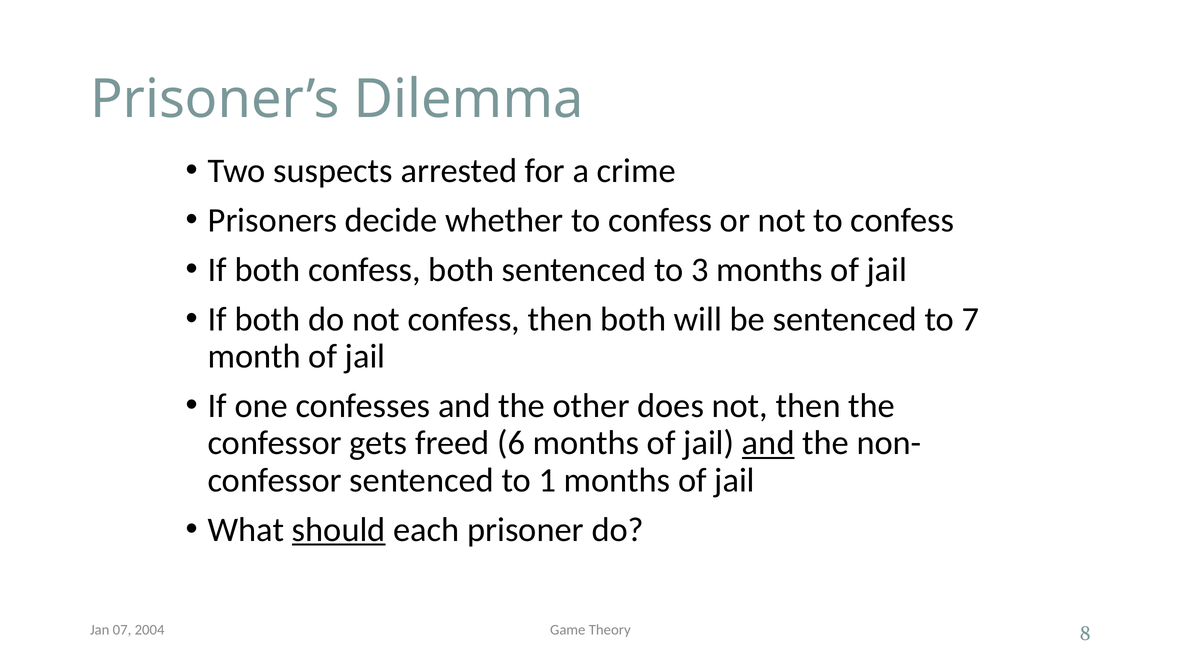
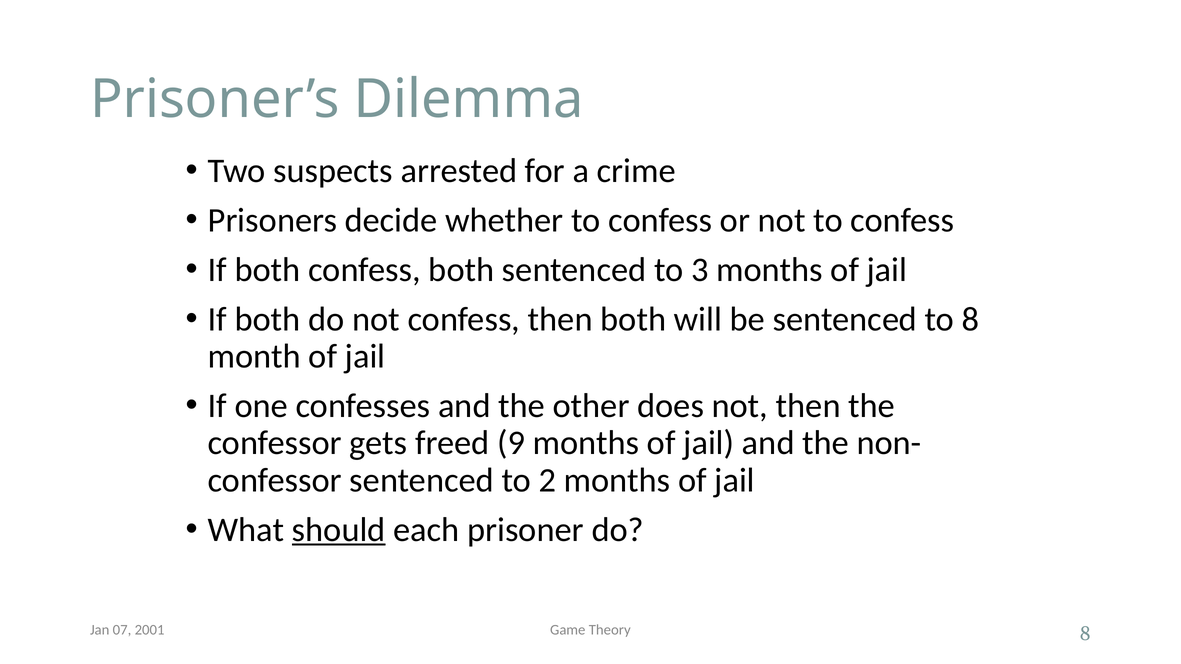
to 7: 7 -> 8
6: 6 -> 9
and at (768, 443) underline: present -> none
1: 1 -> 2
2004: 2004 -> 2001
